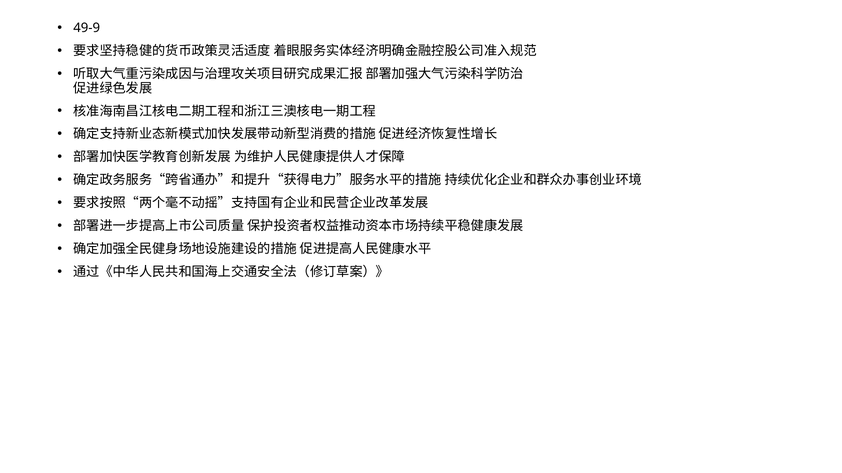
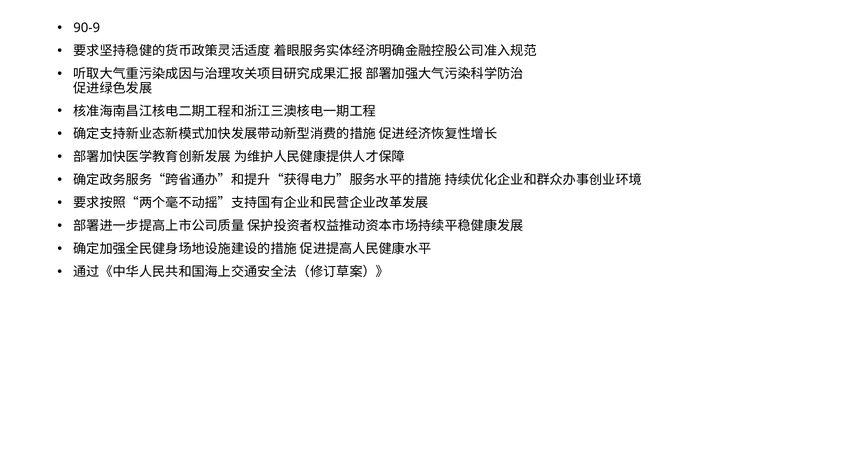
49-9: 49-9 -> 90-9
